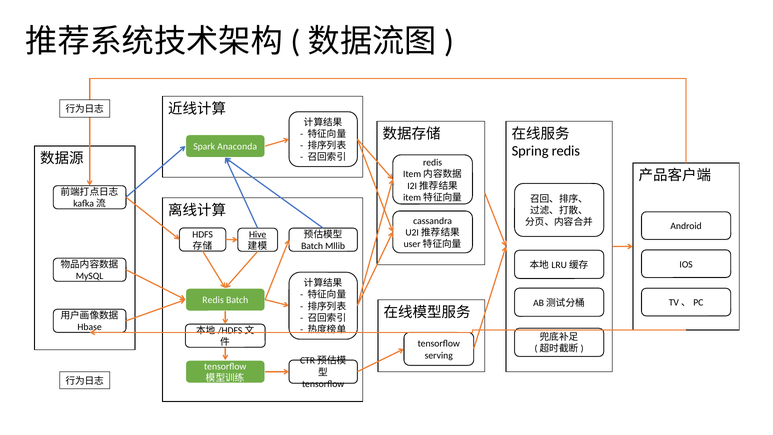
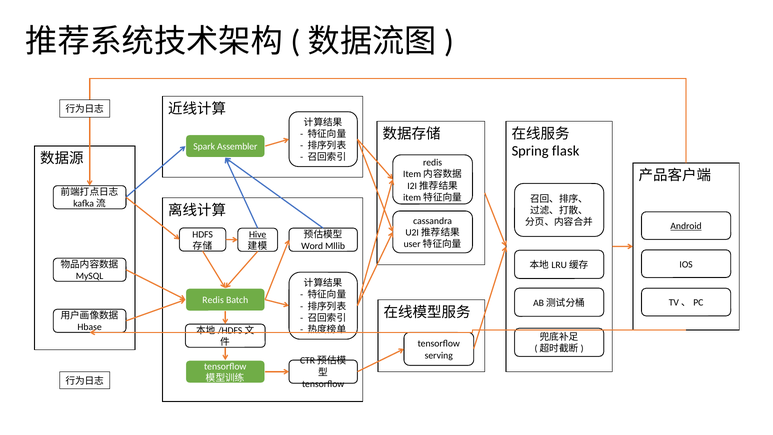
Anaconda: Anaconda -> Assembler
Spring redis: redis -> flask
Android underline: none -> present
Batch at (312, 246): Batch -> Word
